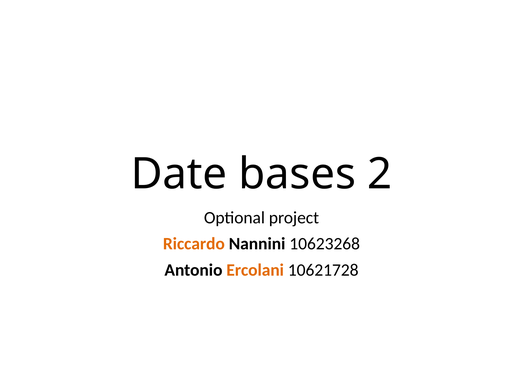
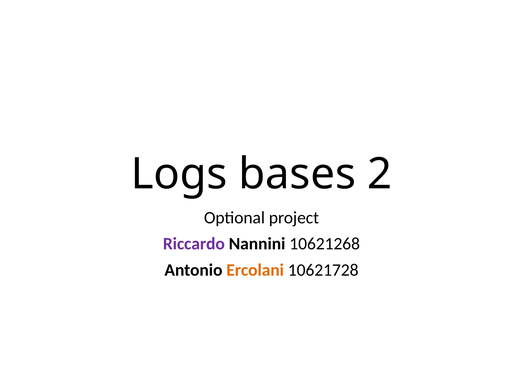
Date: Date -> Logs
Riccardo colour: orange -> purple
10623268: 10623268 -> 10621268
